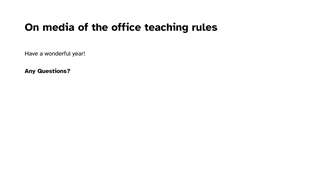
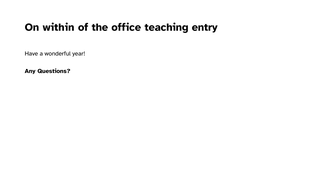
media: media -> within
rules: rules -> entry
